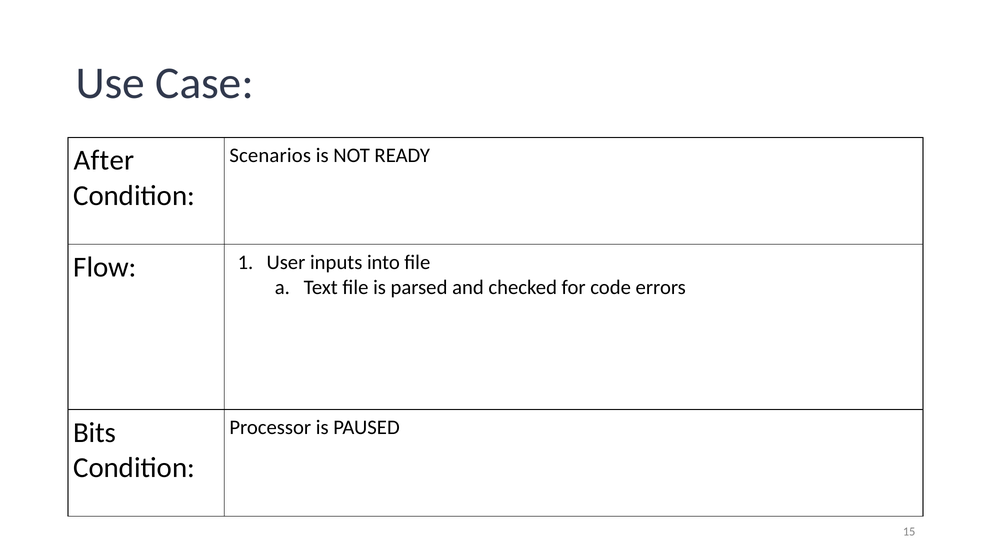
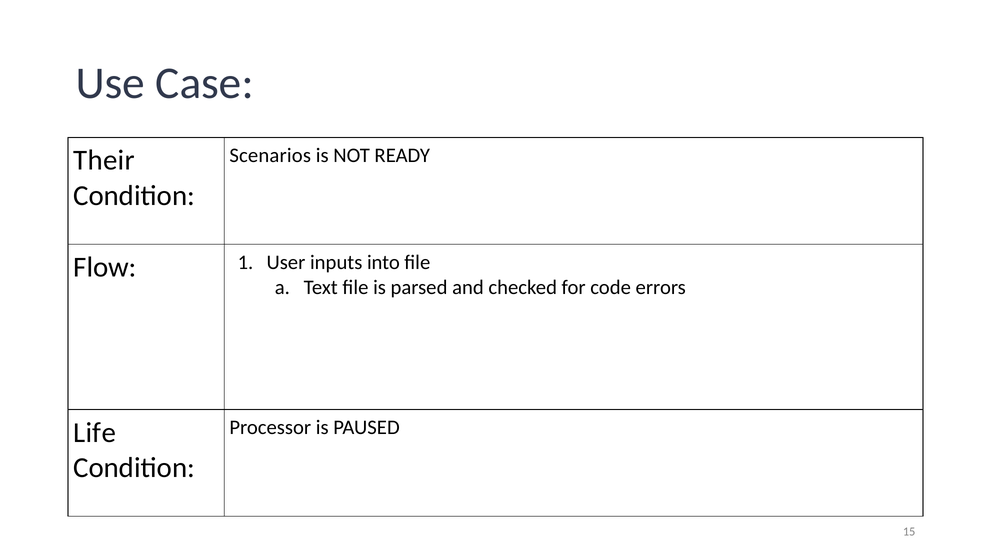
After: After -> Their
Bits: Bits -> Life
